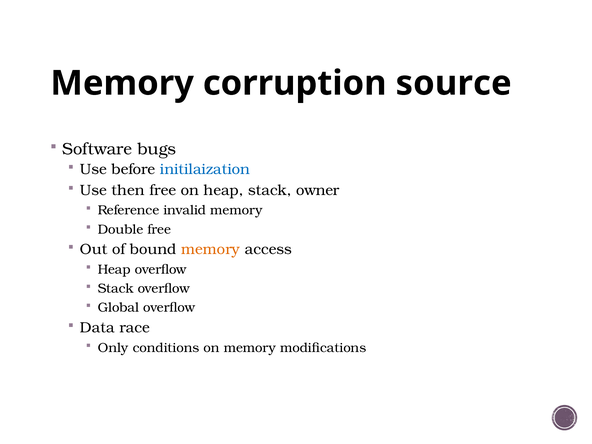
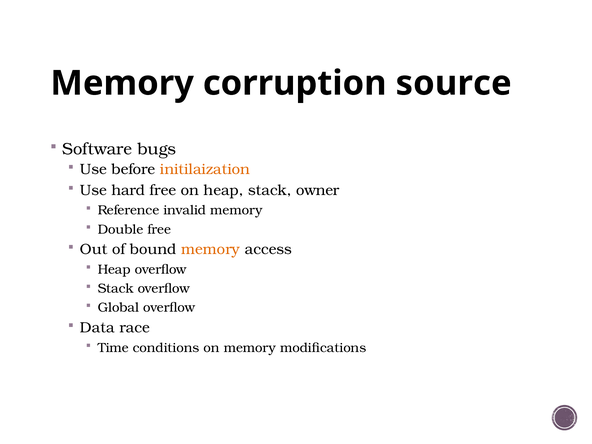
initilaization colour: blue -> orange
then: then -> hard
Only: Only -> Time
